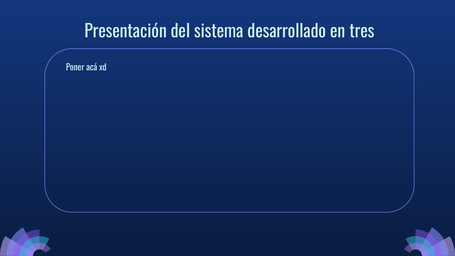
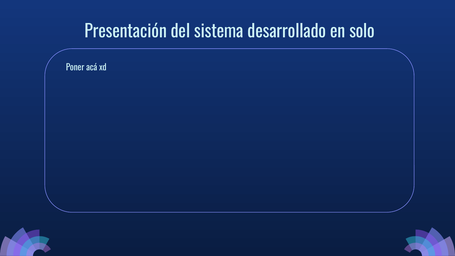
tres: tres -> solo
